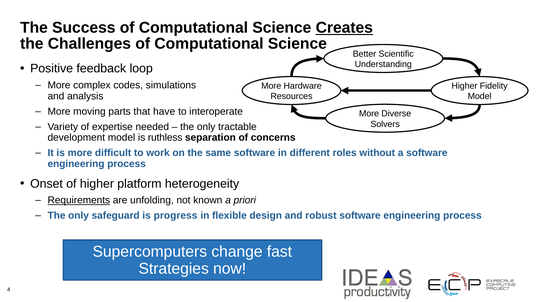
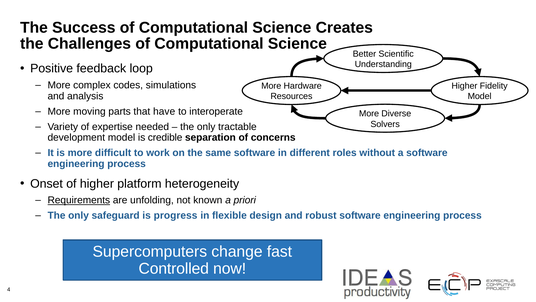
Creates underline: present -> none
ruthless: ruthless -> credible
Strategies: Strategies -> Controlled
